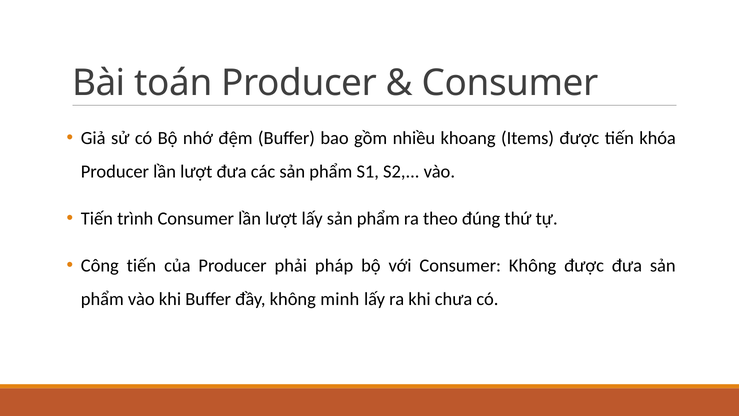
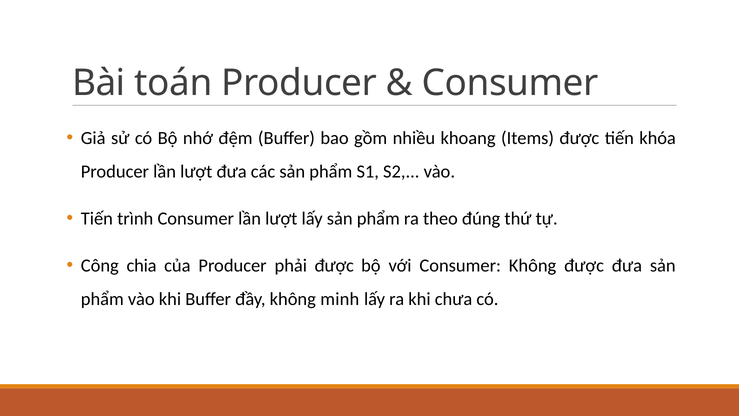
Công tiến: tiến -> chia
phải pháp: pháp -> được
